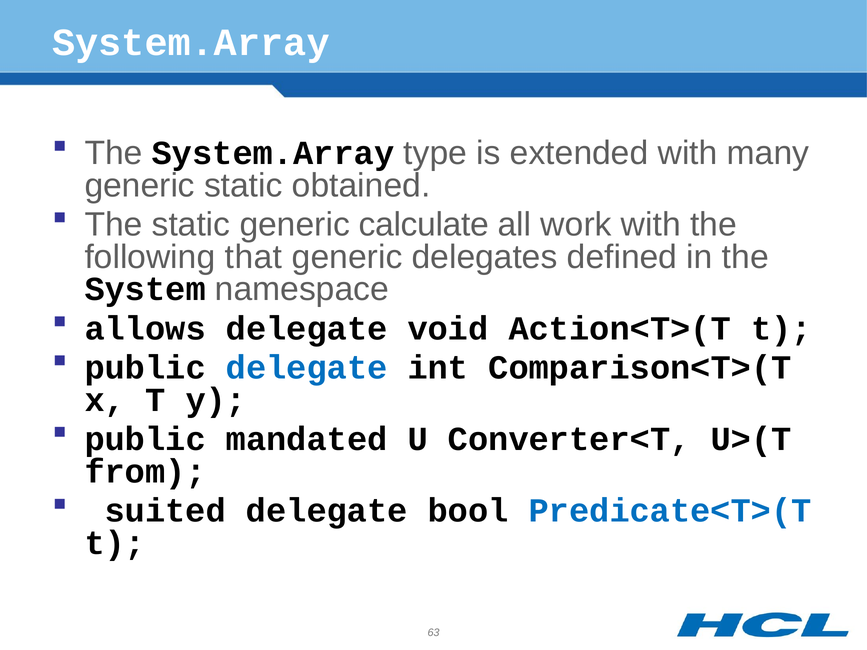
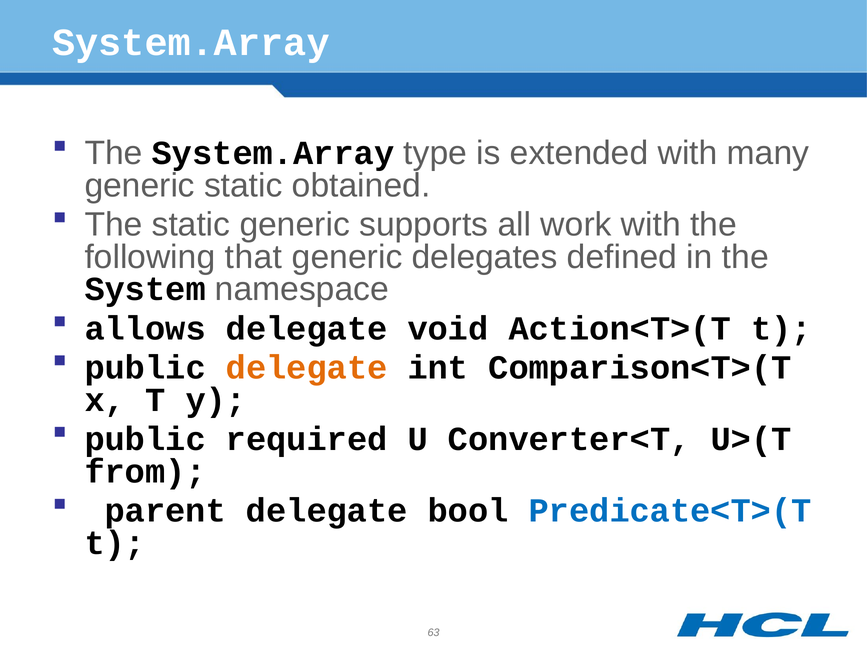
calculate: calculate -> supports
delegate at (307, 368) colour: blue -> orange
mandated: mandated -> required
suited: suited -> parent
